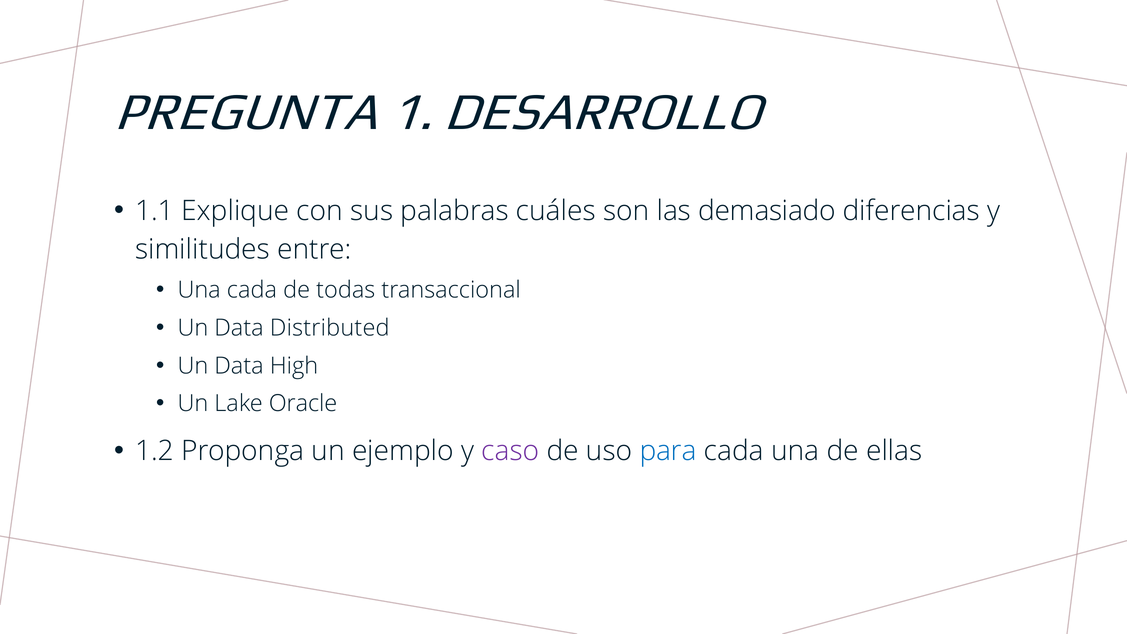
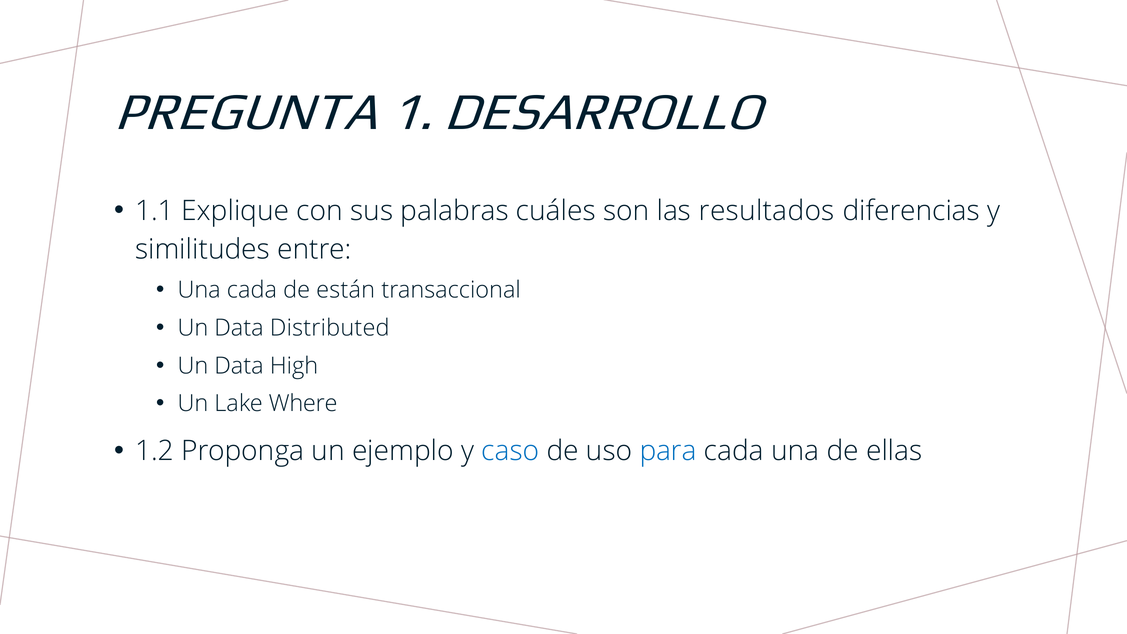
demasiado: demasiado -> resultados
todas: todas -> están
Oracle: Oracle -> Where
caso colour: purple -> blue
